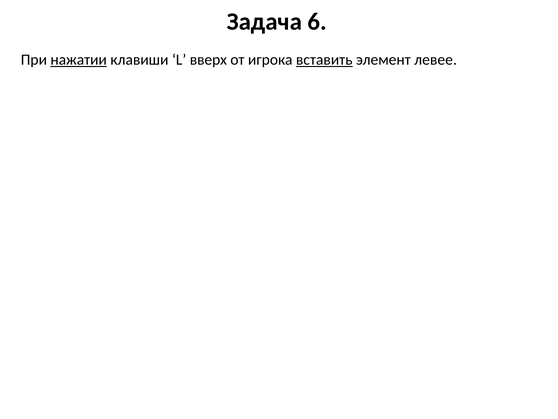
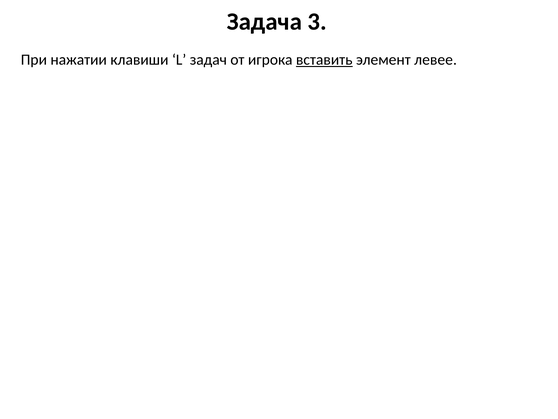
6: 6 -> 3
нажатии underline: present -> none
вверх: вверх -> задач
